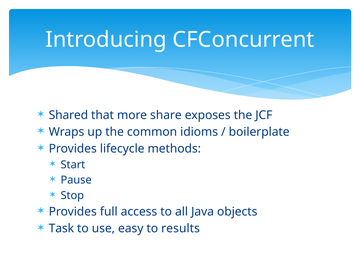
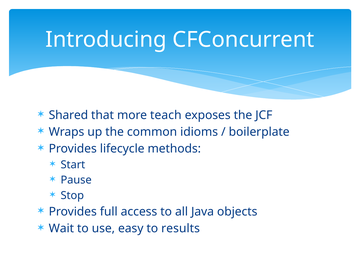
share: share -> teach
Task: Task -> Wait
